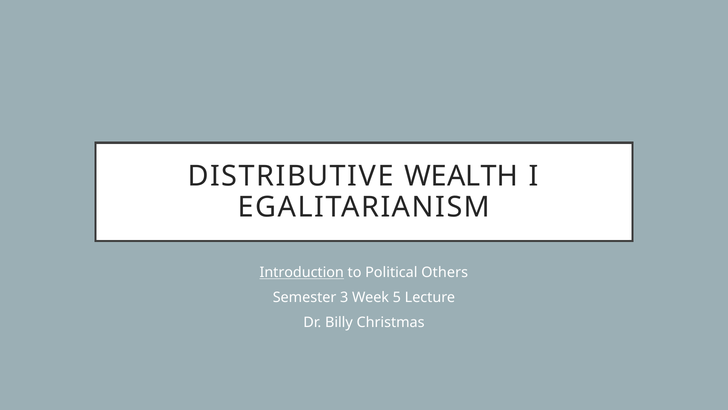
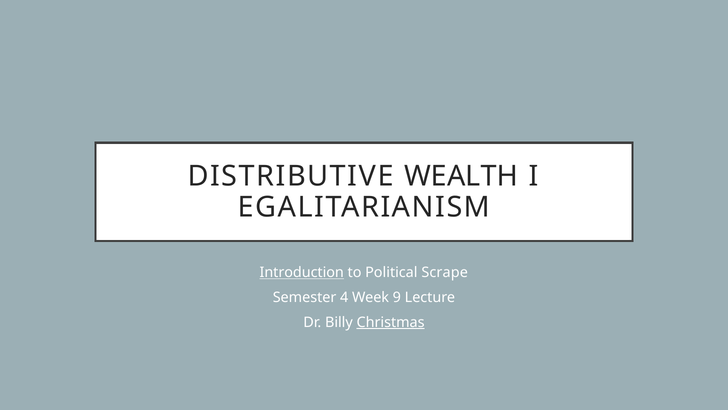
Others: Others -> Scrape
3: 3 -> 4
5: 5 -> 9
Christmas underline: none -> present
